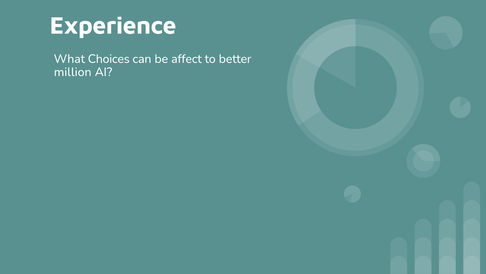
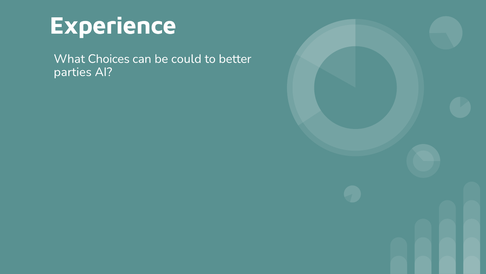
affect: affect -> could
million: million -> parties
